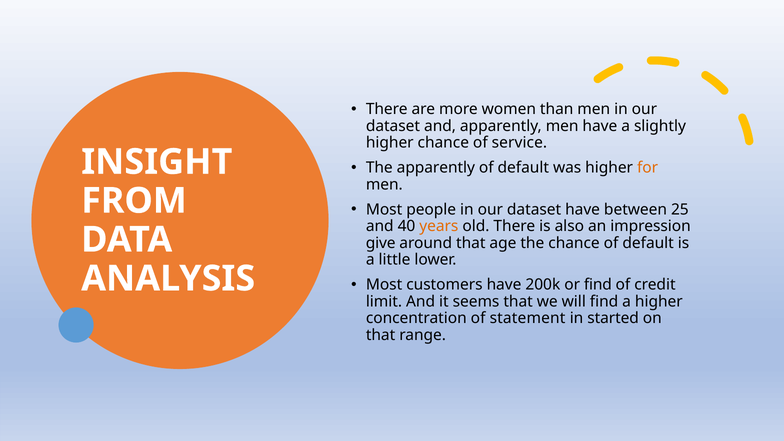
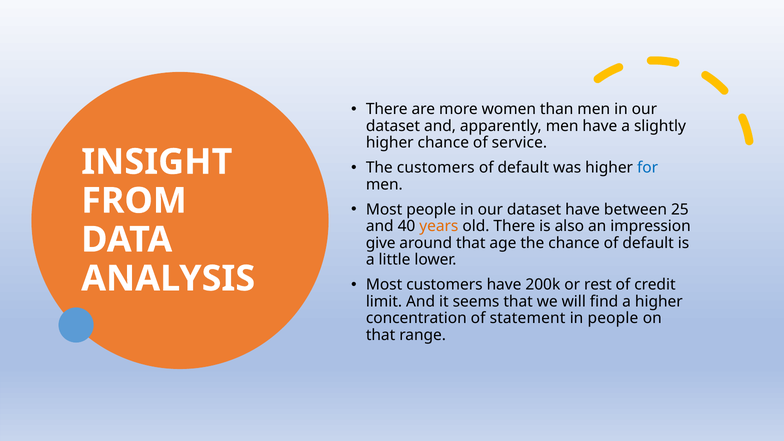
The apparently: apparently -> customers
for colour: orange -> blue
or find: find -> rest
in started: started -> people
